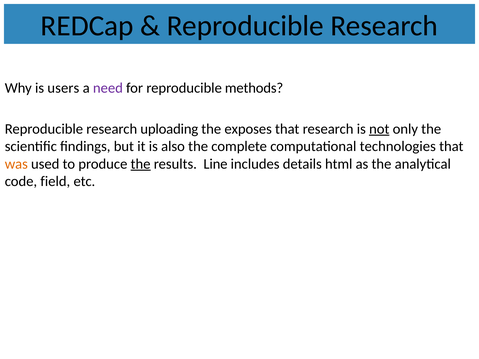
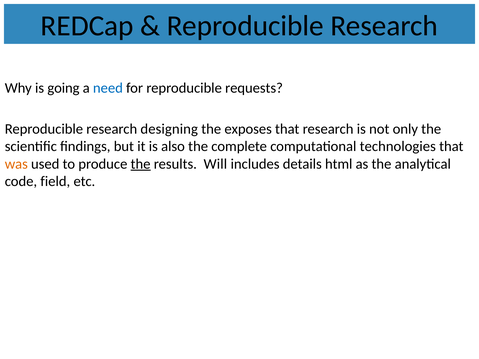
users: users -> going
need colour: purple -> blue
methods: methods -> requests
uploading: uploading -> designing
not underline: present -> none
Line: Line -> Will
